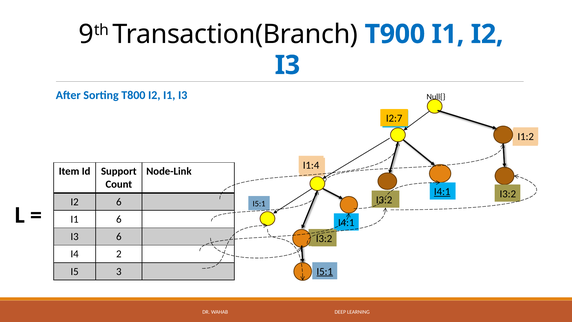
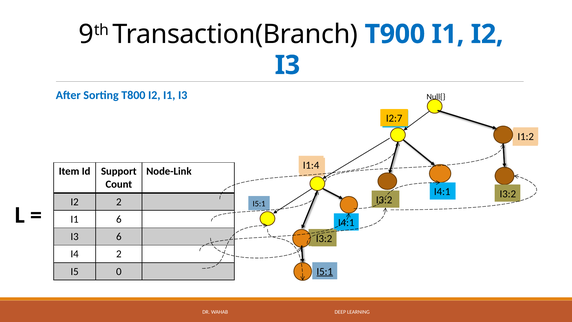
I4:1 at (442, 192) underline: present -> none
I2 6: 6 -> 2
3: 3 -> 0
